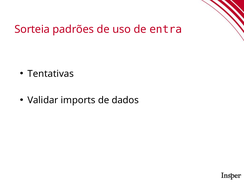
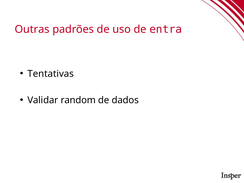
Sorteia: Sorteia -> Outras
imports: imports -> random
